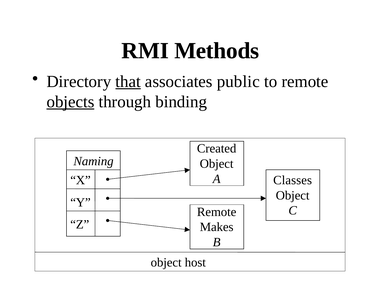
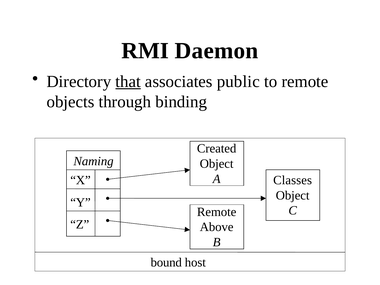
Methods: Methods -> Daemon
objects underline: present -> none
Makes: Makes -> Above
object at (166, 262): object -> bound
